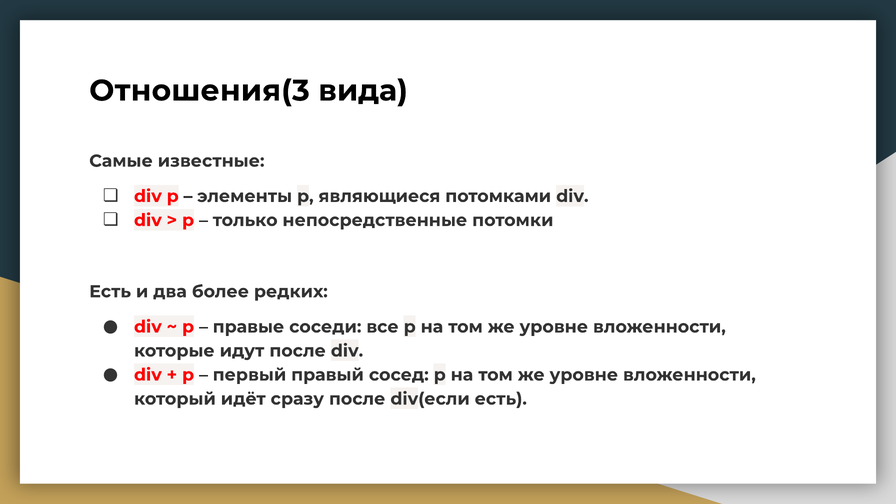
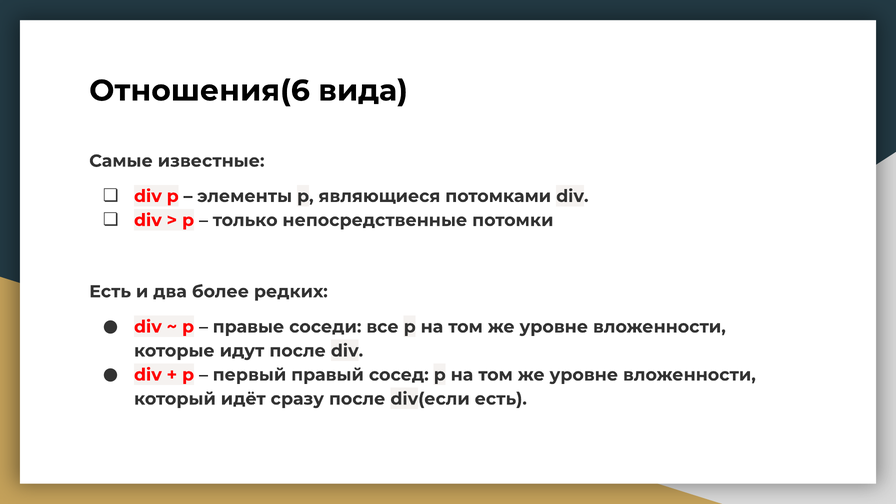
Отношения(3: Отношения(3 -> Отношения(6
